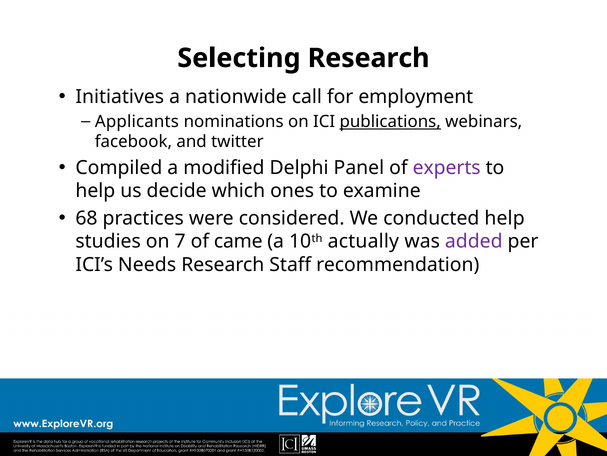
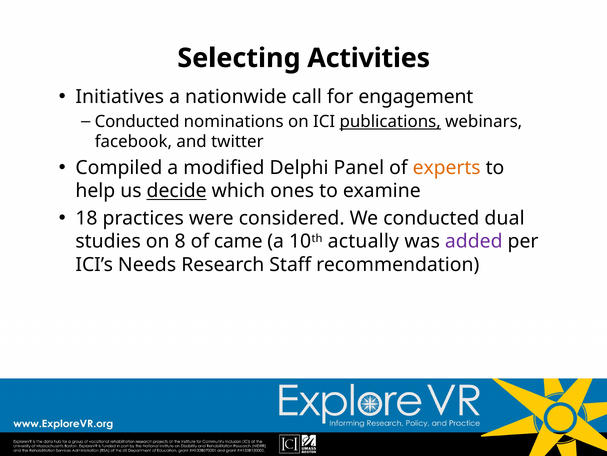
Selecting Research: Research -> Activities
employment: employment -> engagement
Applicants at (137, 121): Applicants -> Conducted
experts colour: purple -> orange
decide underline: none -> present
68: 68 -> 18
conducted help: help -> dual
7: 7 -> 8
